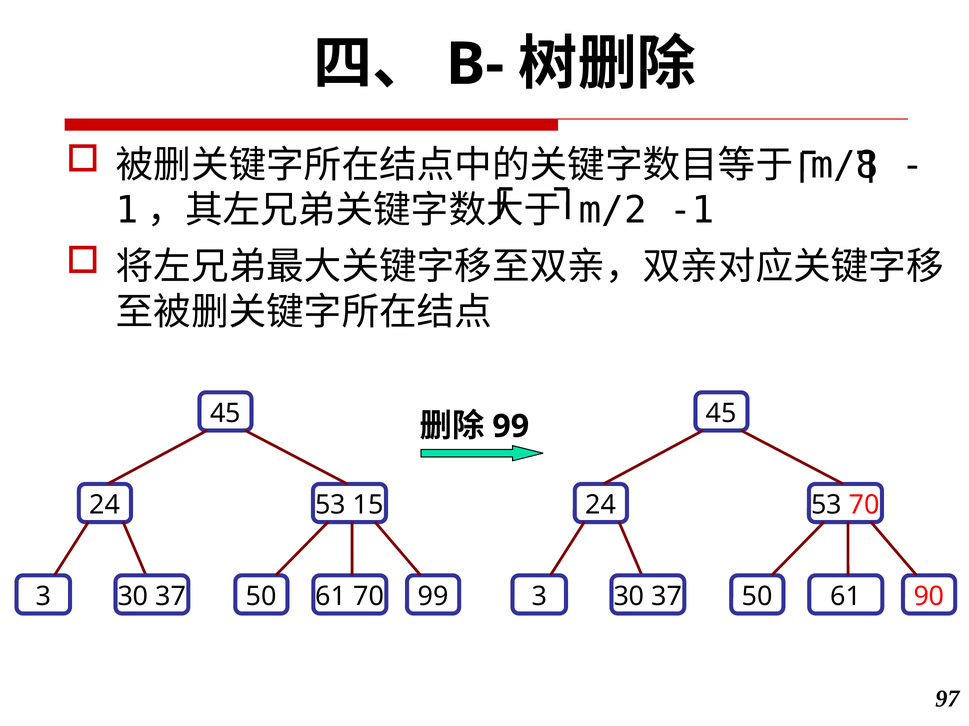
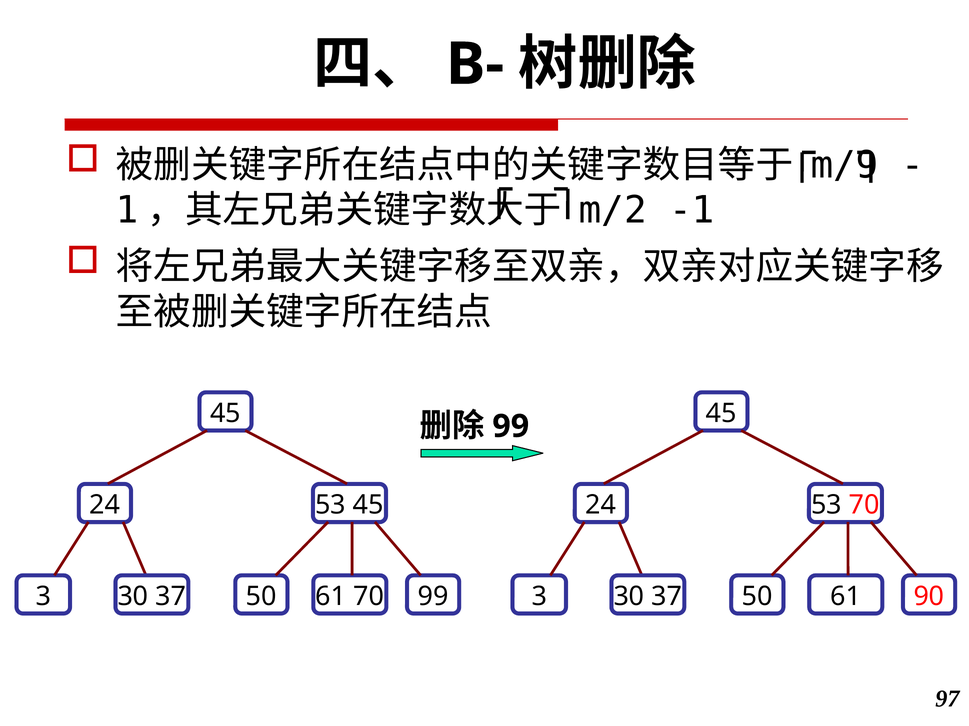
m/8: m/8 -> m/9
53 15: 15 -> 45
